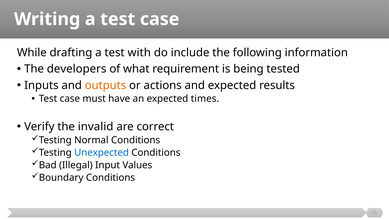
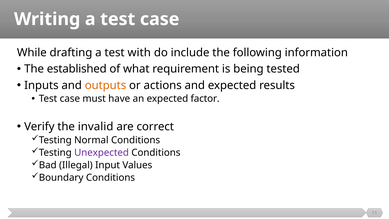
developers: developers -> established
times: times -> factor
Unexpected colour: blue -> purple
